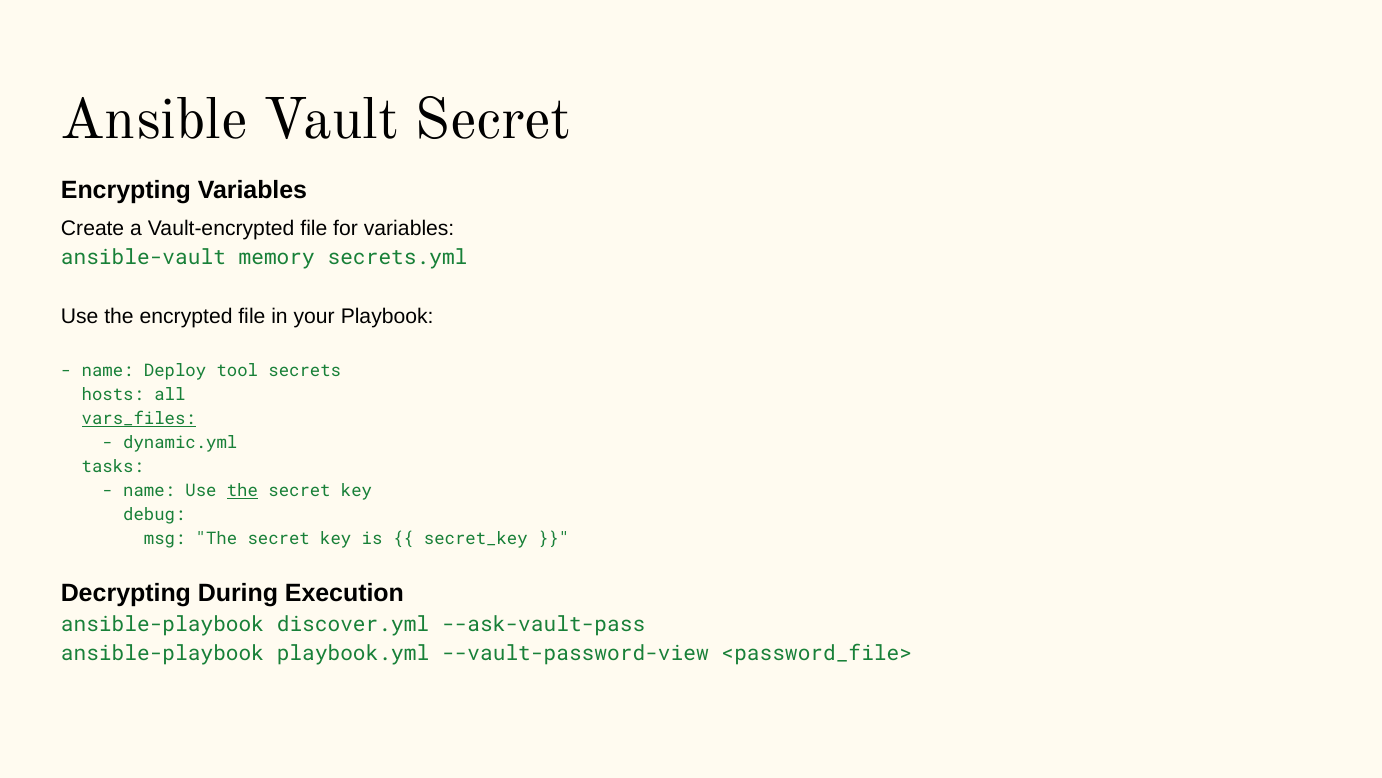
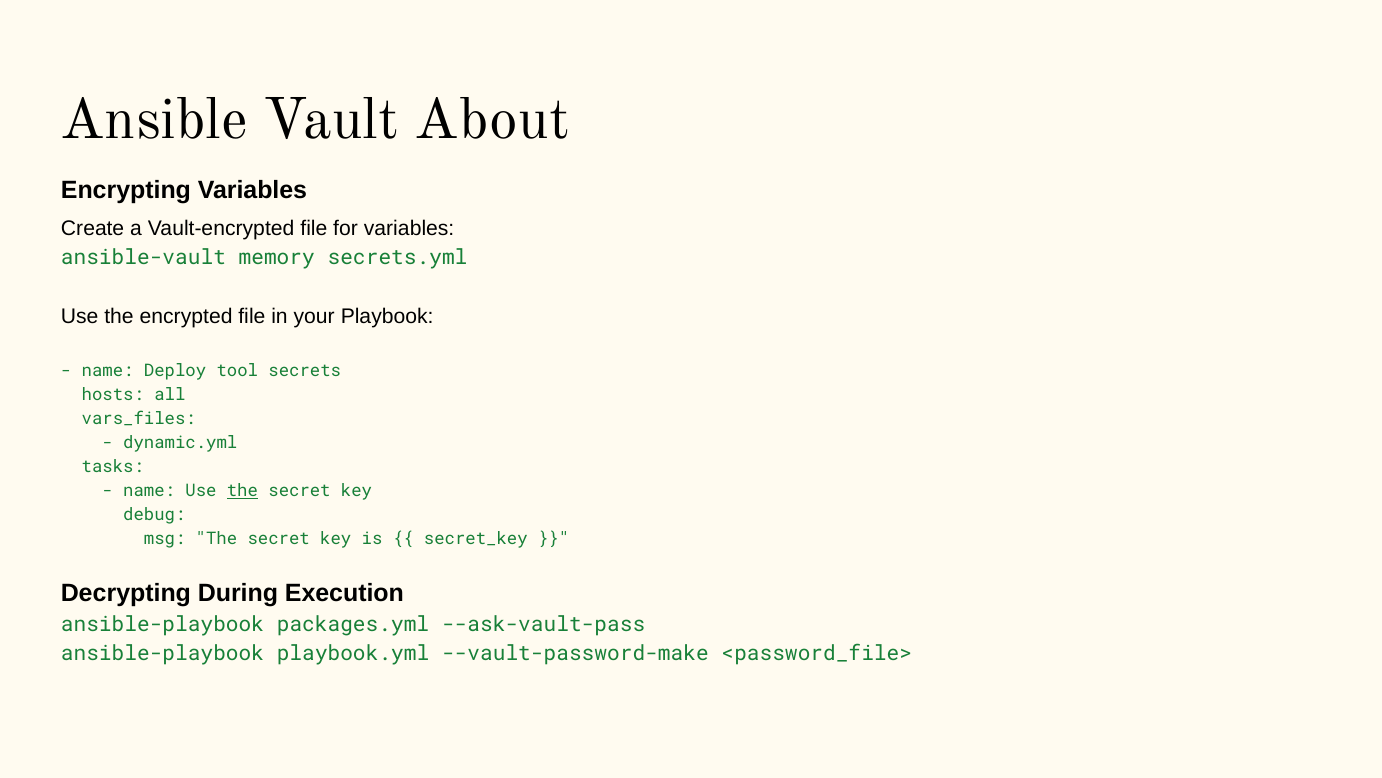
Vault Secret: Secret -> About
vars_files underline: present -> none
discover.yml: discover.yml -> packages.yml
--vault-password-view: --vault-password-view -> --vault-password-make
